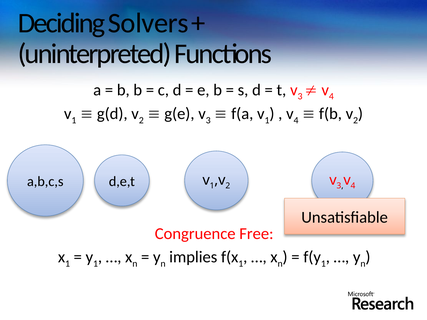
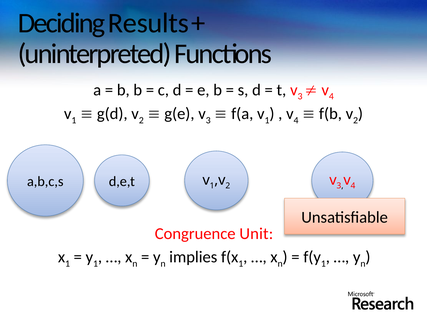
Solvers: Solvers -> Results
Free: Free -> Unit
